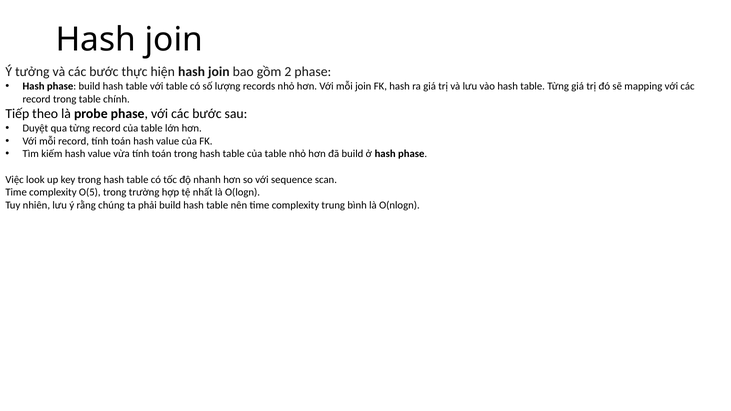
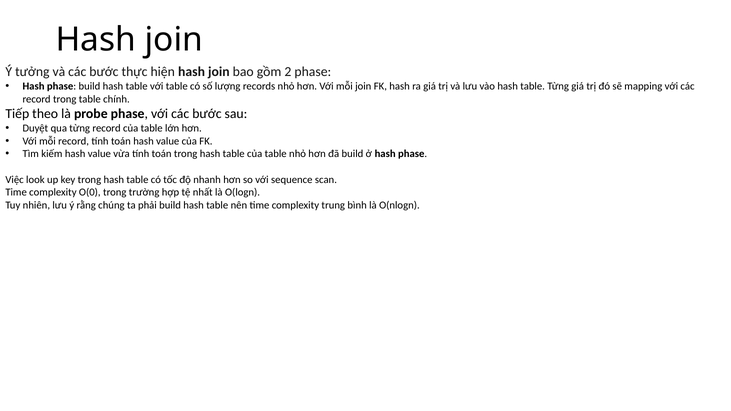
O(5: O(5 -> O(0
